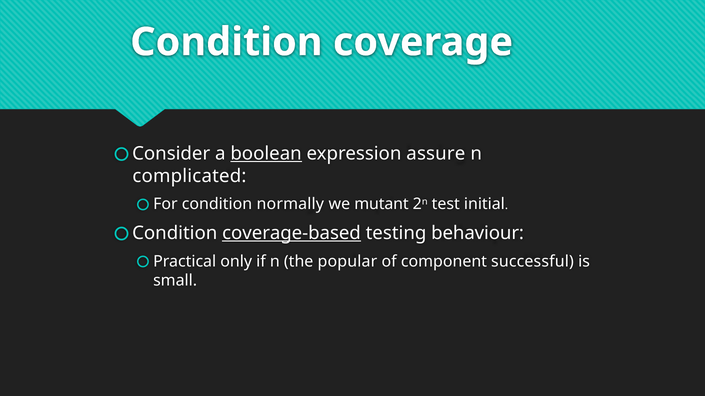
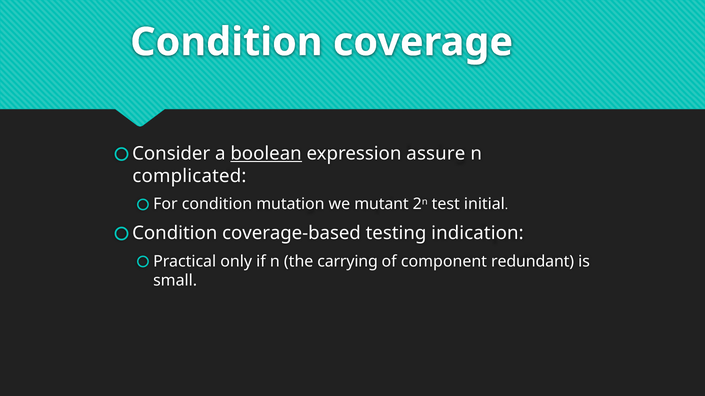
normally: normally -> mutation
coverage-based underline: present -> none
behaviour: behaviour -> indication
popular: popular -> carrying
successful: successful -> redundant
